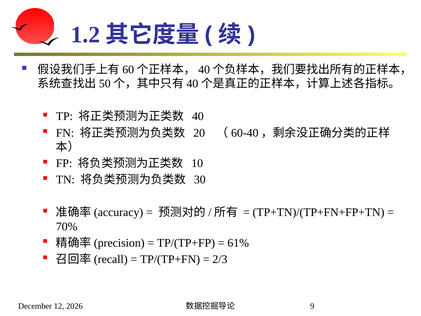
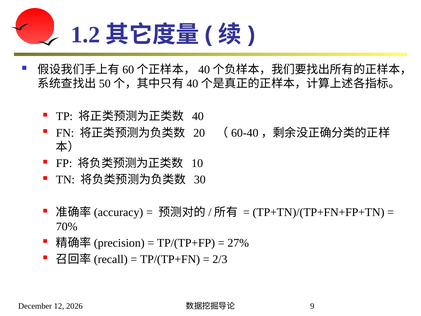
61%: 61% -> 27%
